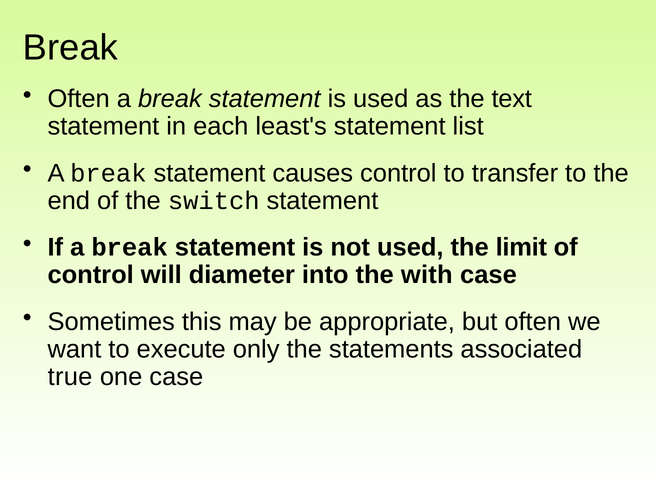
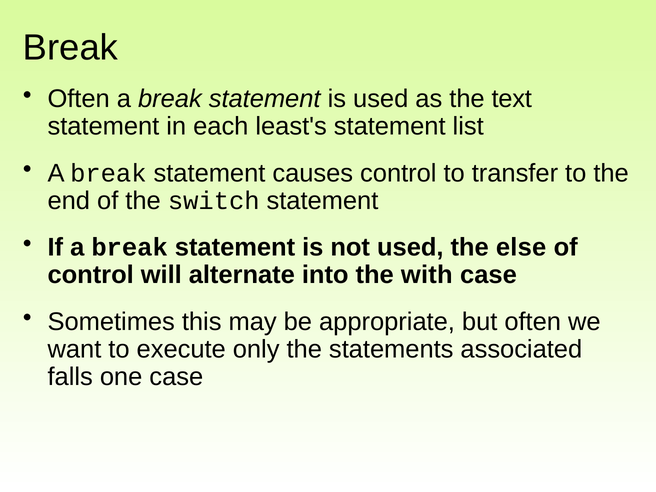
limit: limit -> else
diameter: diameter -> alternate
true: true -> falls
